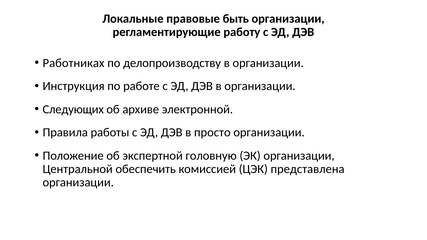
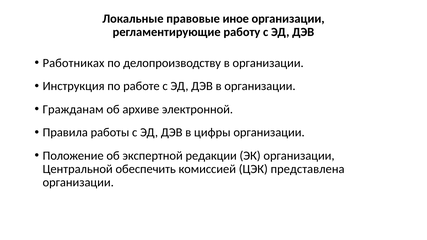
быть: быть -> иное
Следующих: Следующих -> Гражданам
просто: просто -> цифры
головную: головную -> редакции
